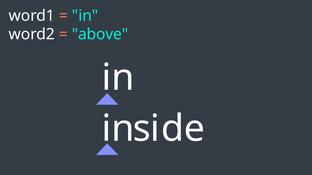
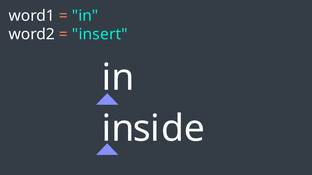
above: above -> insert
